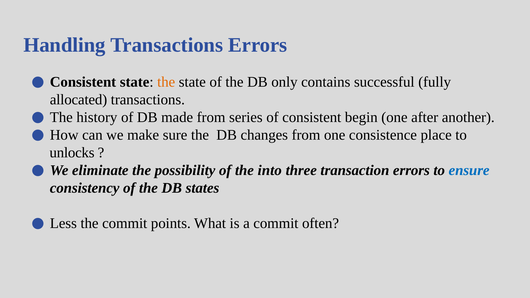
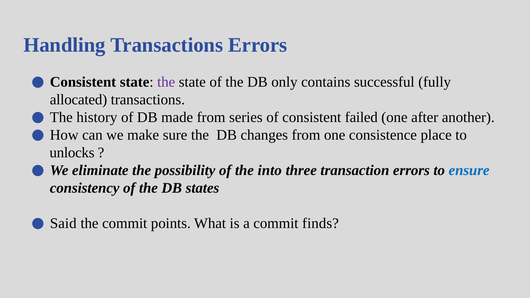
the at (166, 82) colour: orange -> purple
begin: begin -> failed
Less: Less -> Said
often: often -> finds
